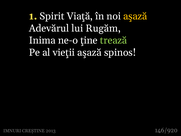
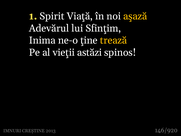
Rugăm: Rugăm -> Sfinţim
trează colour: light green -> yellow
vieţii aşază: aşază -> astăzi
